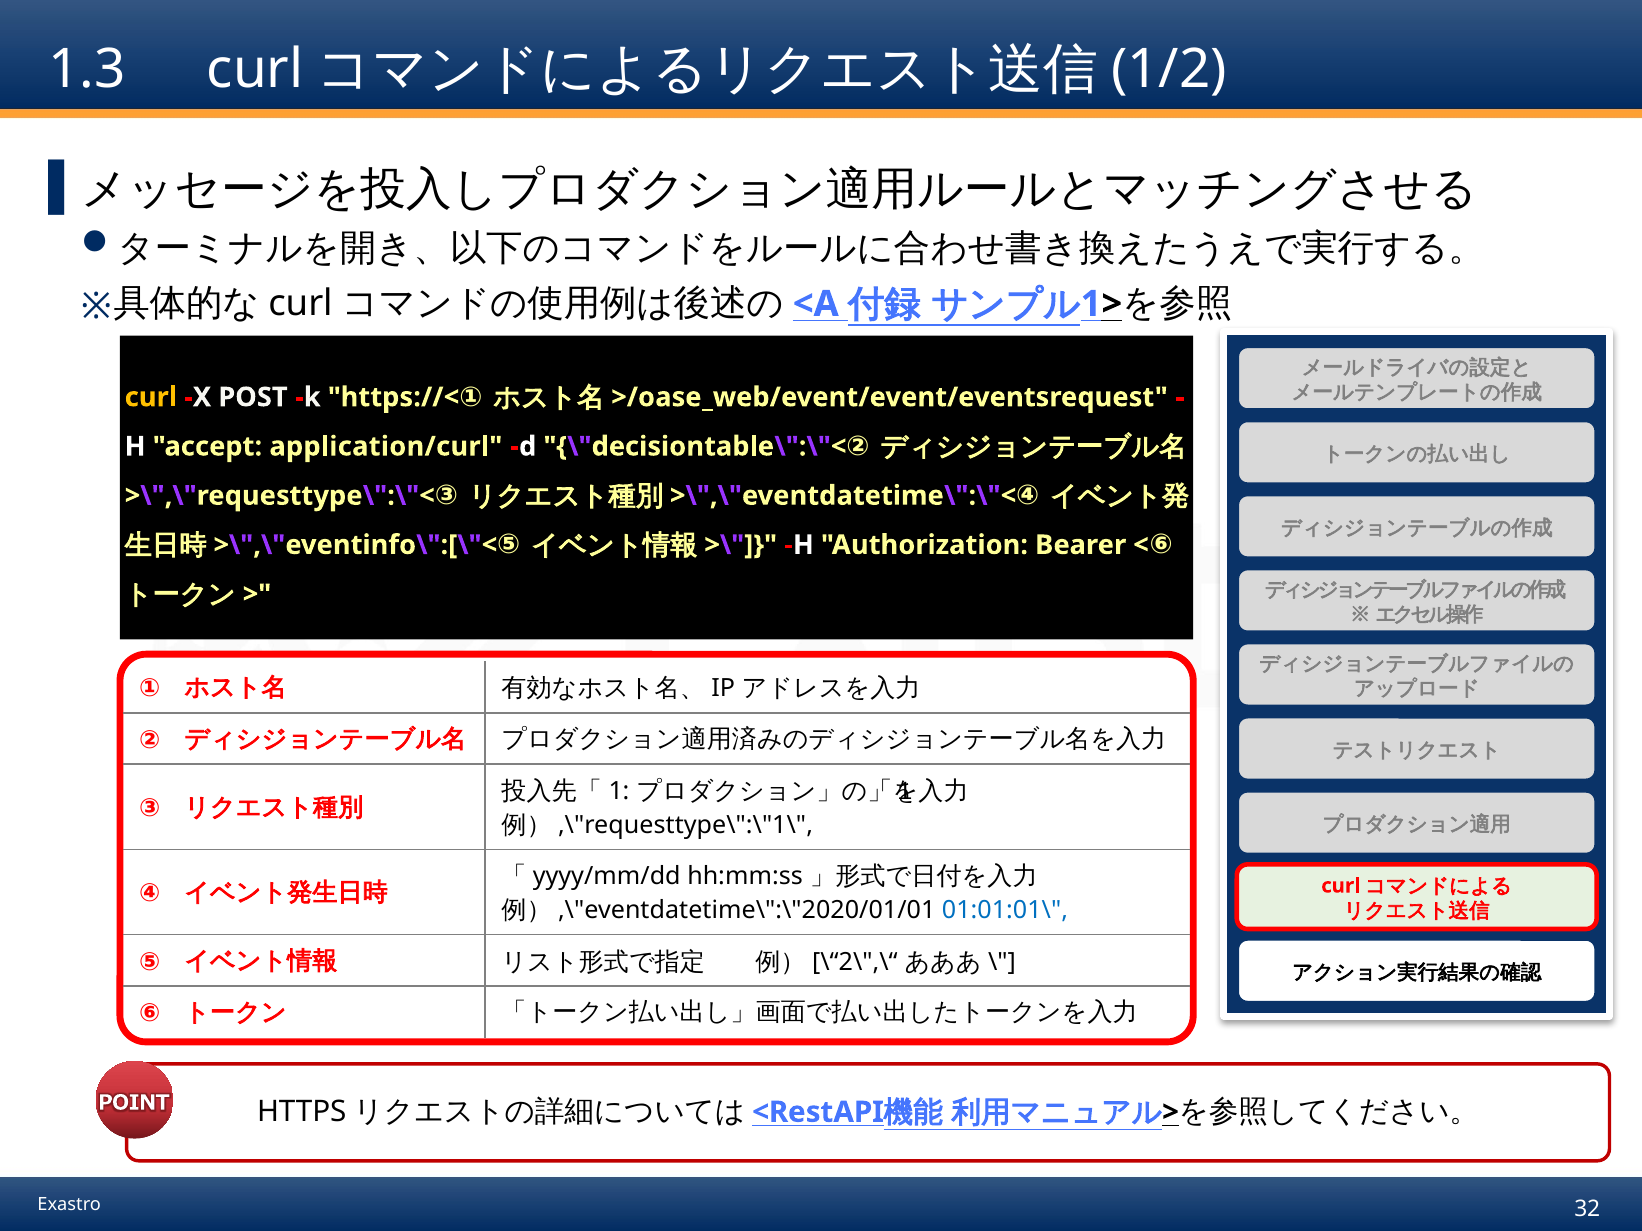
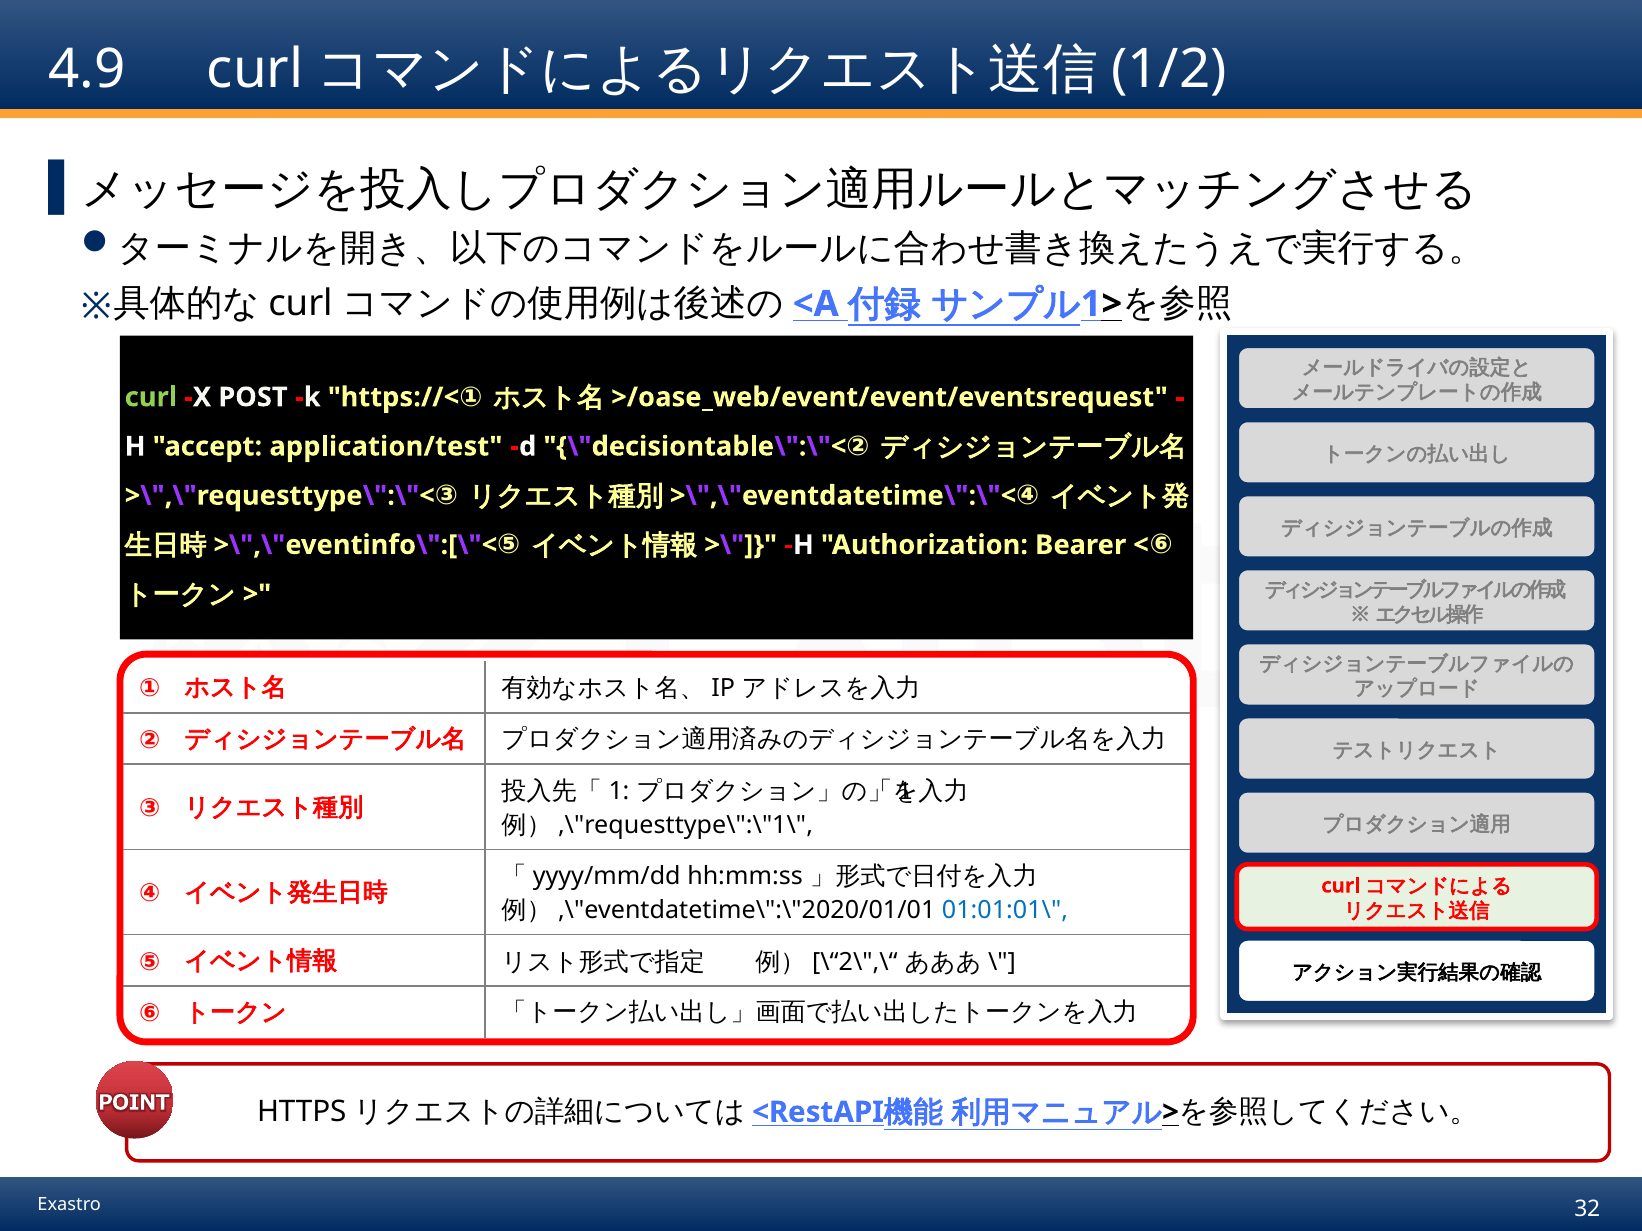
1.3: 1.3 -> 4.9
curl at (151, 397) colour: yellow -> light green
application/curl: application/curl -> application/test
